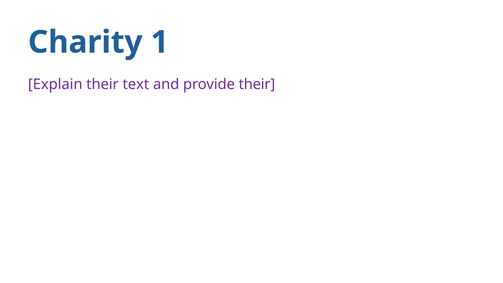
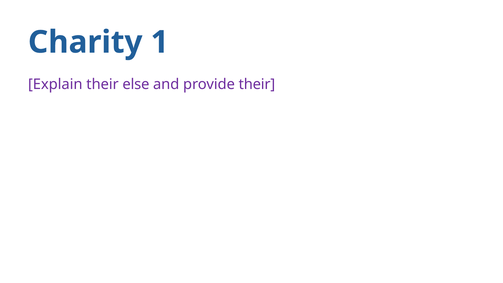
text: text -> else
